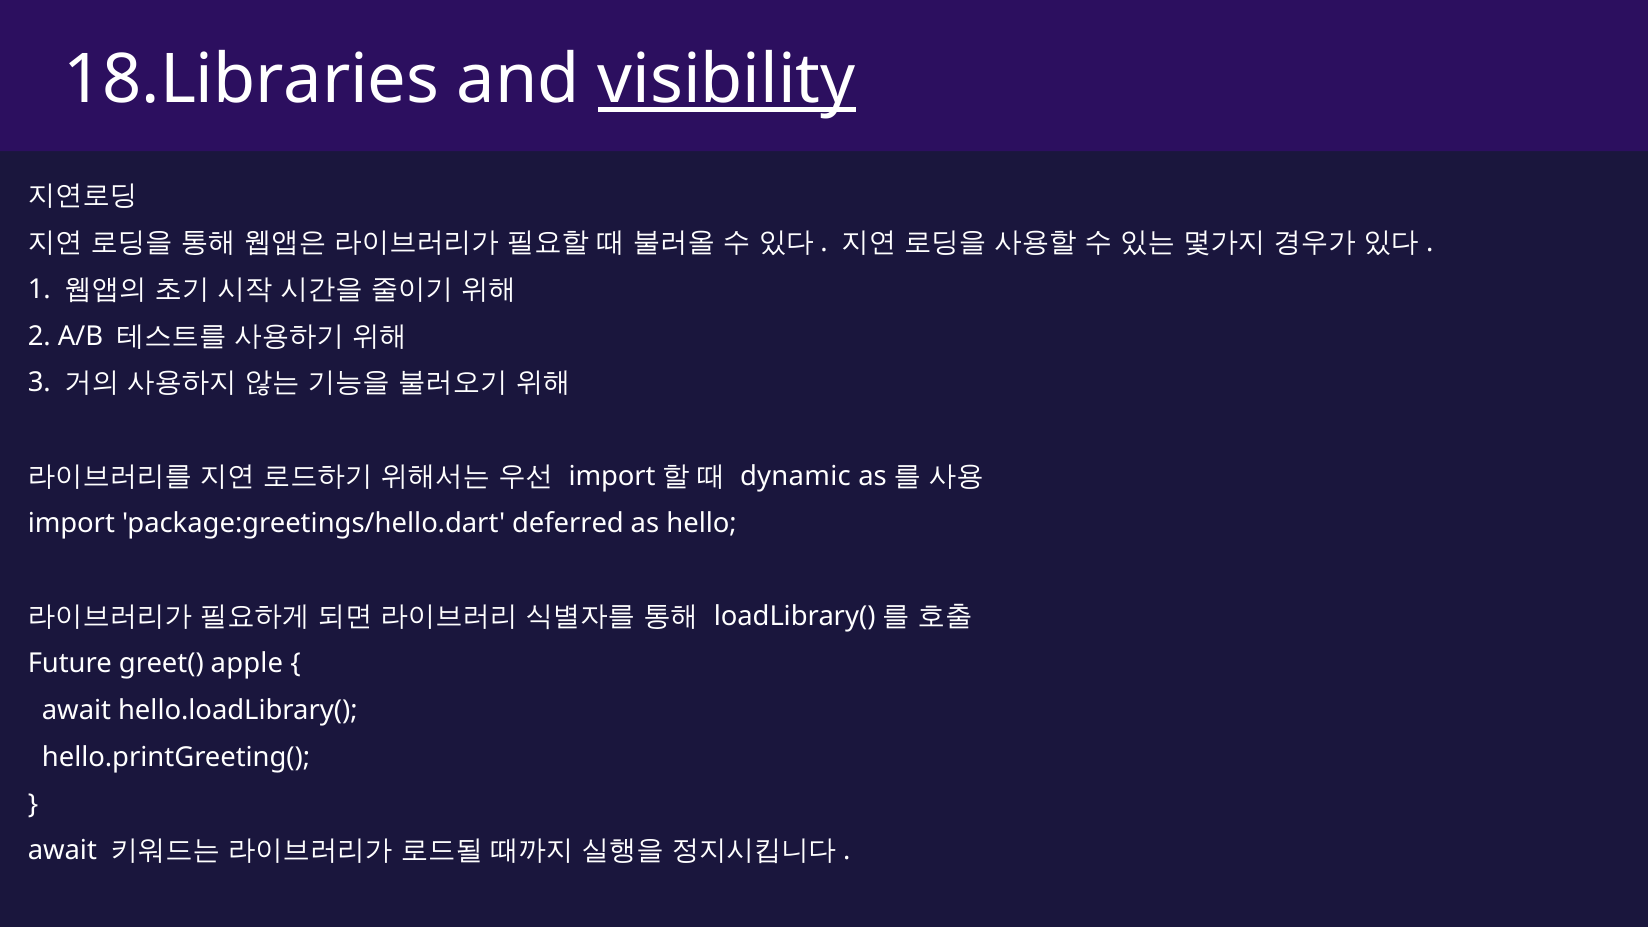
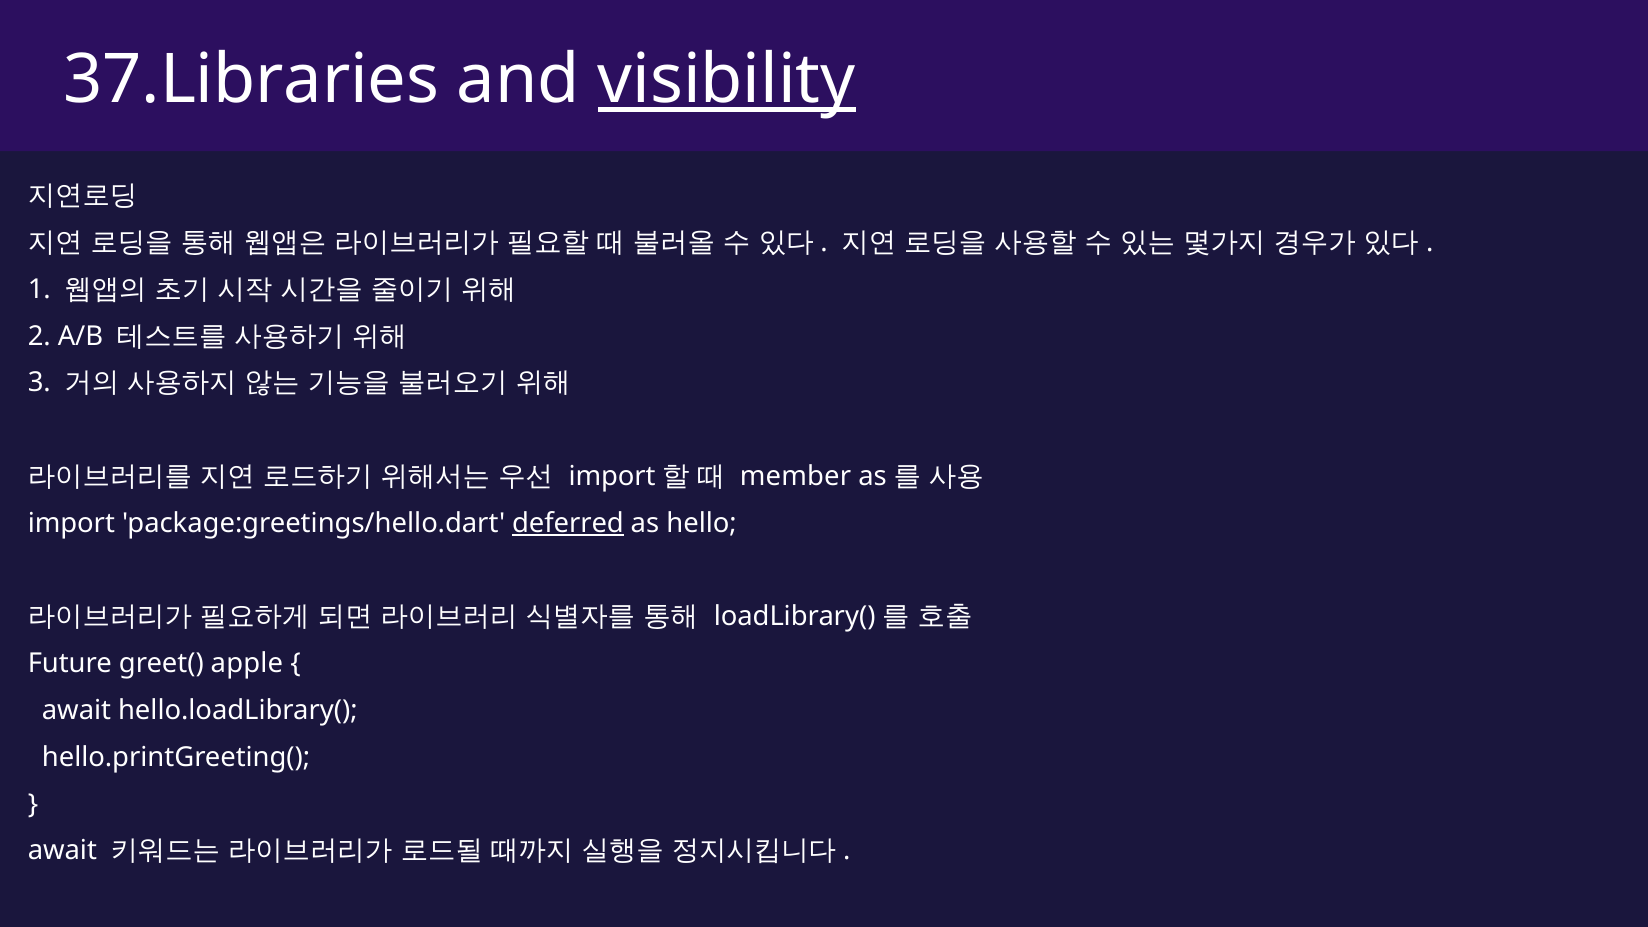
18.Libraries: 18.Libraries -> 37.Libraries
dynamic: dynamic -> member
deferred underline: none -> present
